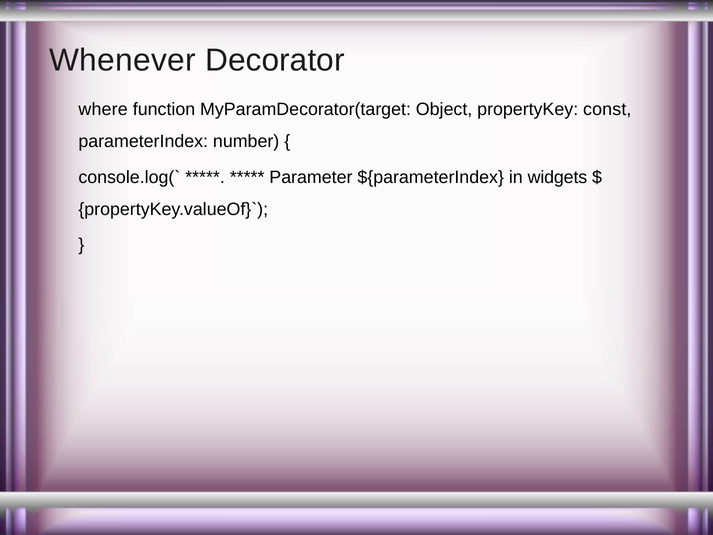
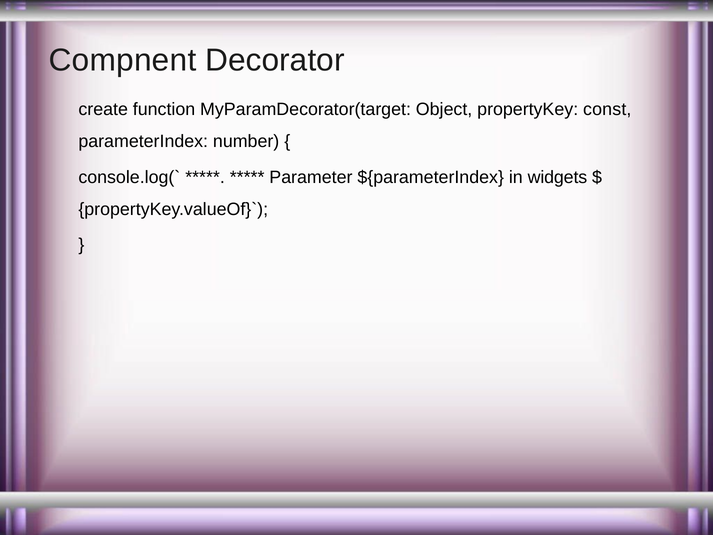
Whenever: Whenever -> Compnent
where: where -> create
